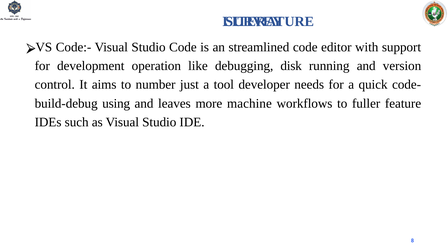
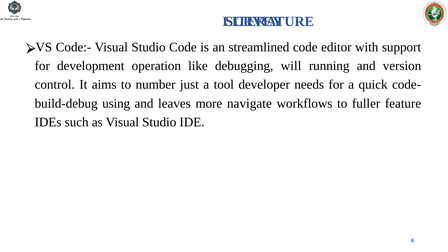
disk: disk -> will
machine: machine -> navigate
